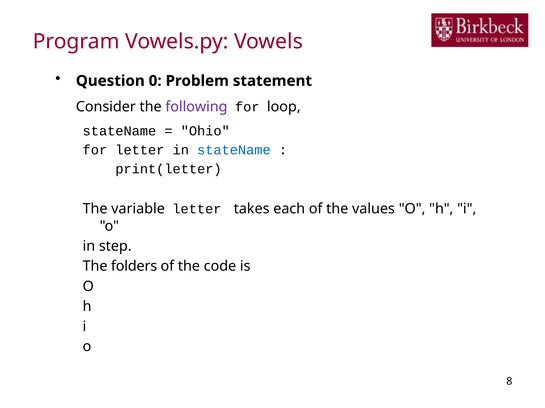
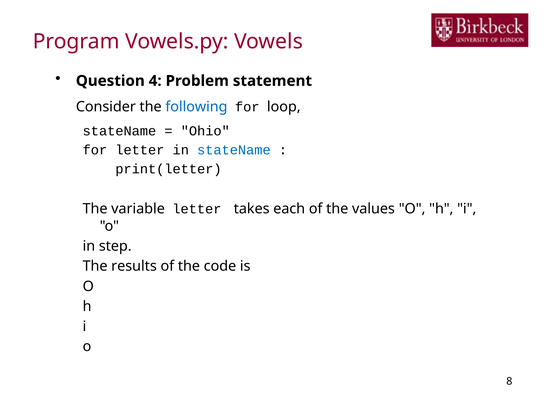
0: 0 -> 4
following colour: purple -> blue
folders: folders -> results
